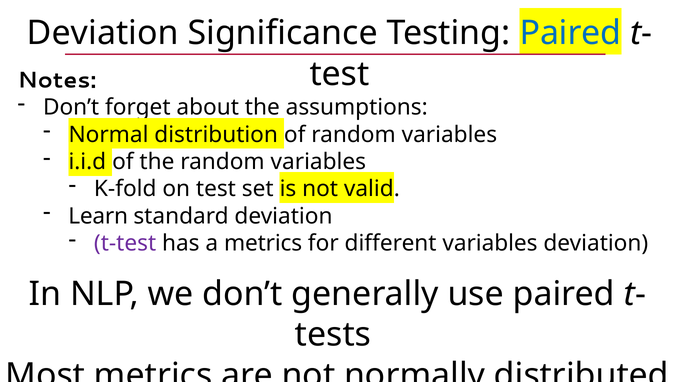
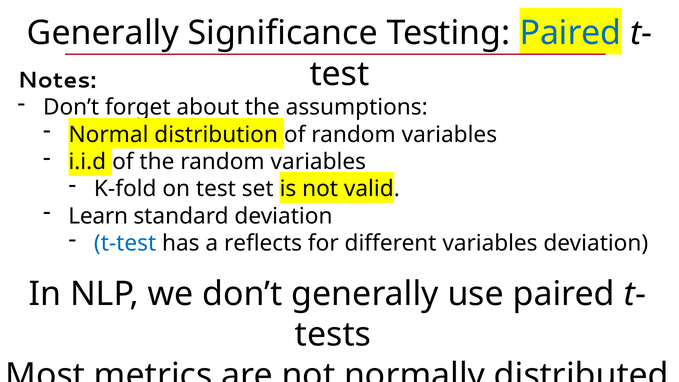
Deviation at (103, 33): Deviation -> Generally
t-test colour: purple -> blue
a metrics: metrics -> reflects
